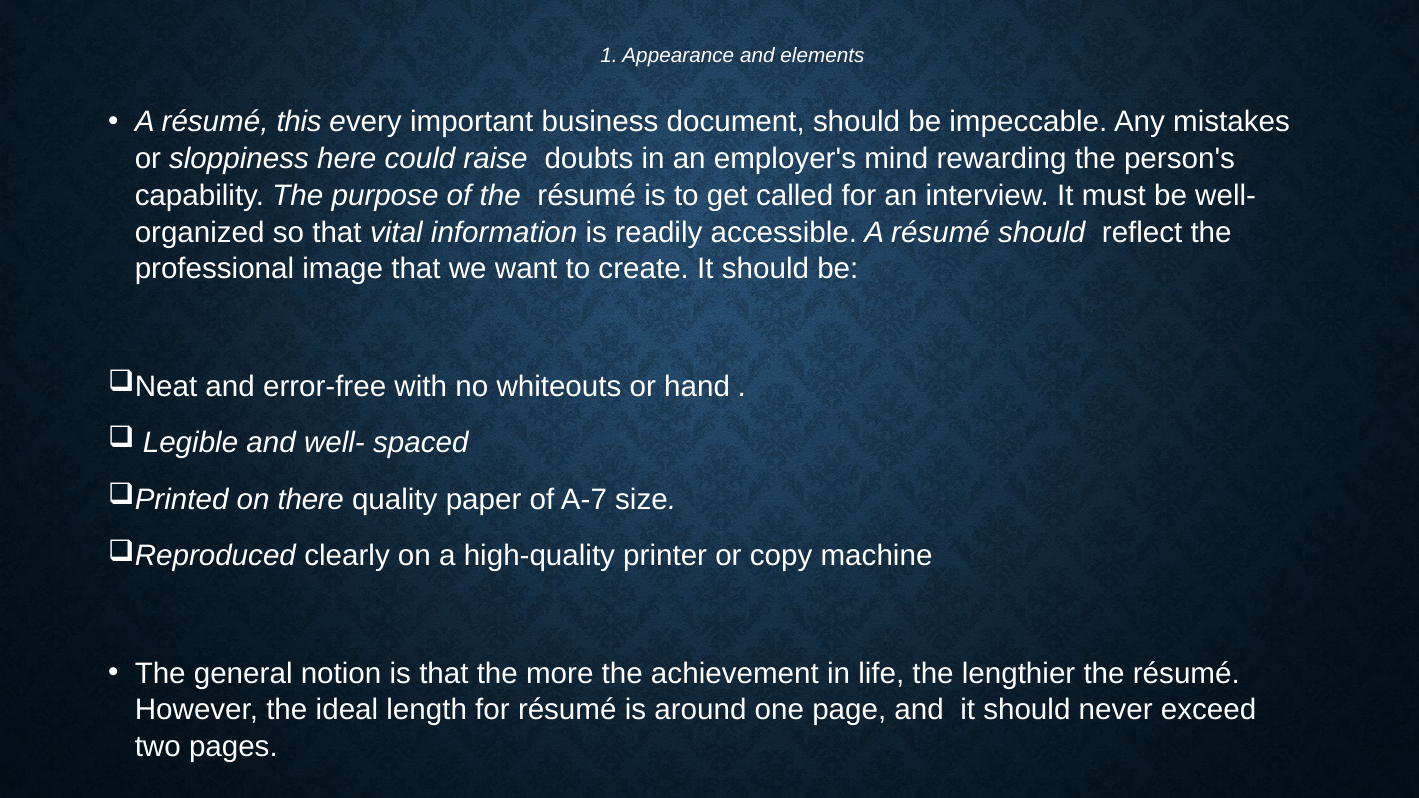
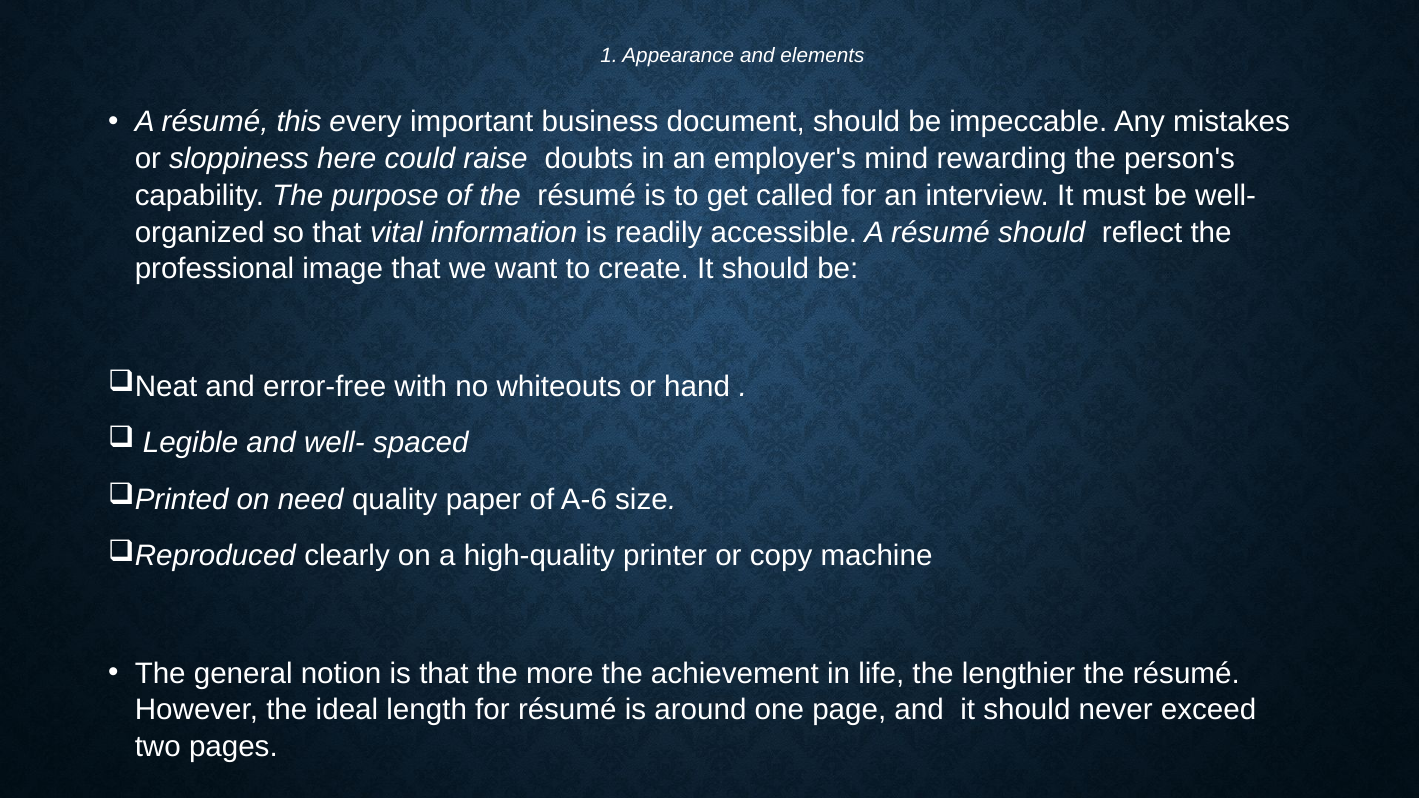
there: there -> need
A-7: A-7 -> A-6
